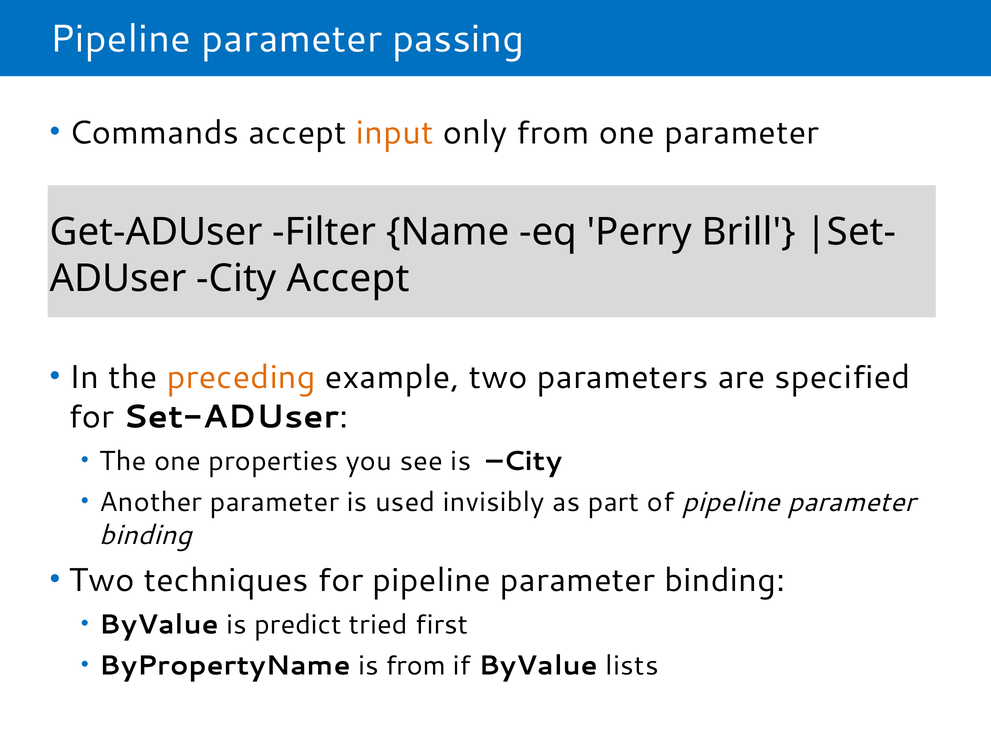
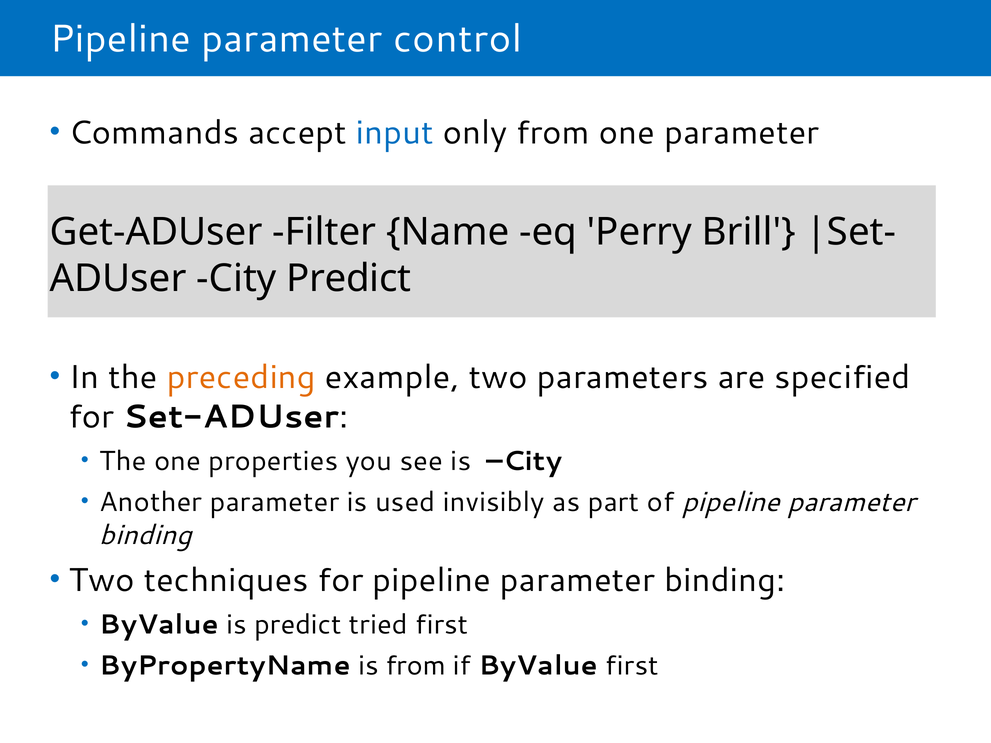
passing: passing -> control
input colour: orange -> blue
City Accept: Accept -> Predict
ByValue lists: lists -> first
